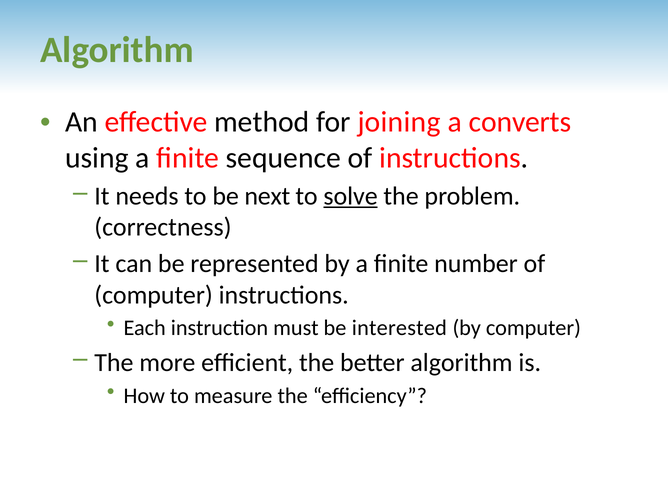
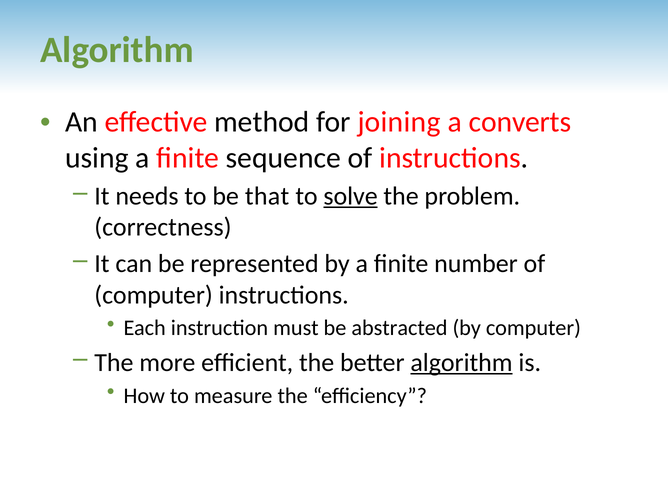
next: next -> that
interested: interested -> abstracted
algorithm at (461, 363) underline: none -> present
